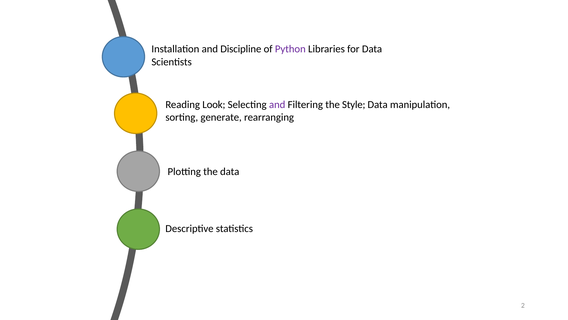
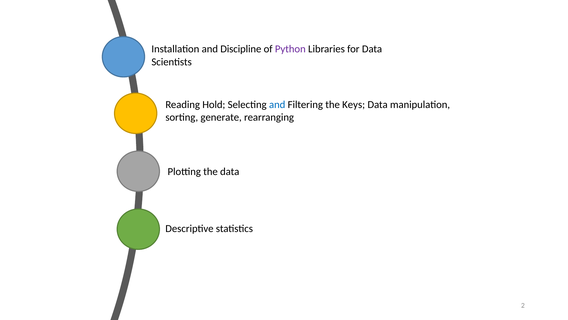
Look: Look -> Hold
and at (277, 104) colour: purple -> blue
Style: Style -> Keys
